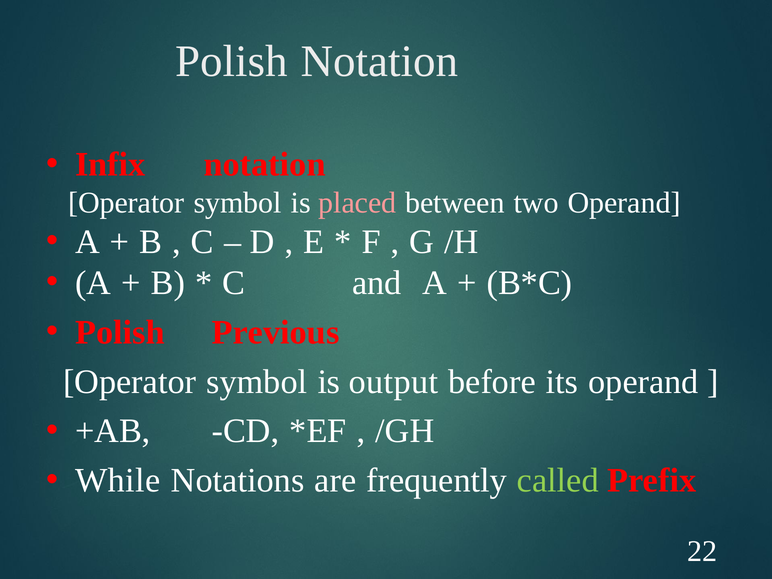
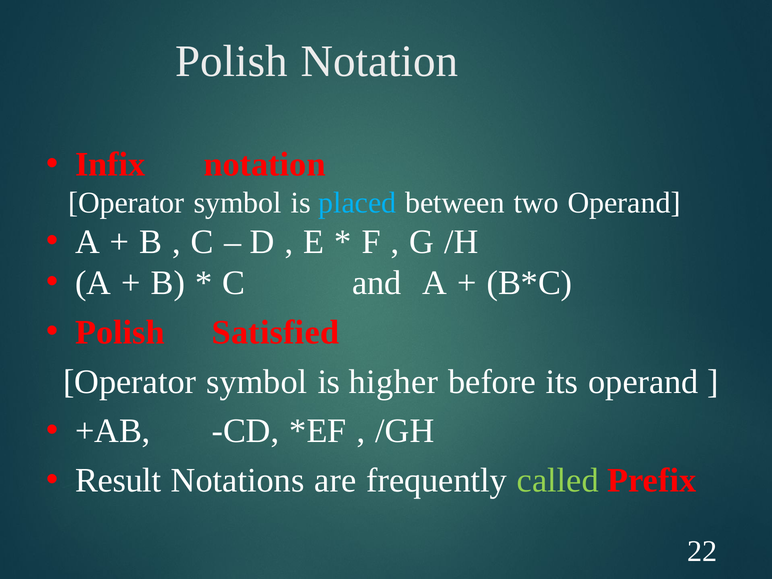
placed colour: pink -> light blue
Previous: Previous -> Satisfied
output: output -> higher
While: While -> Result
